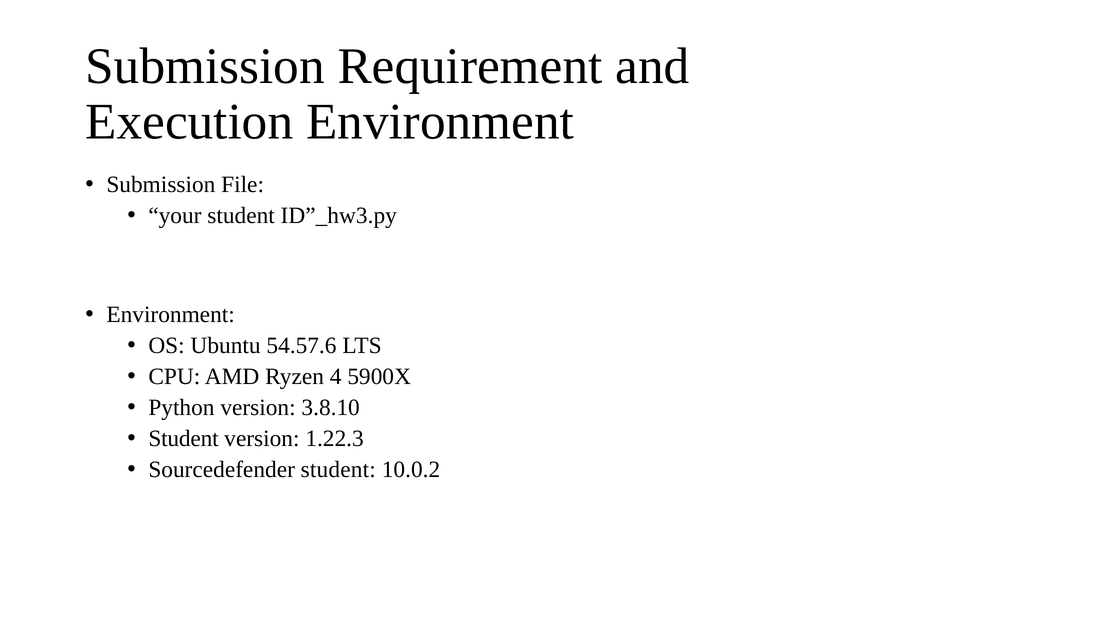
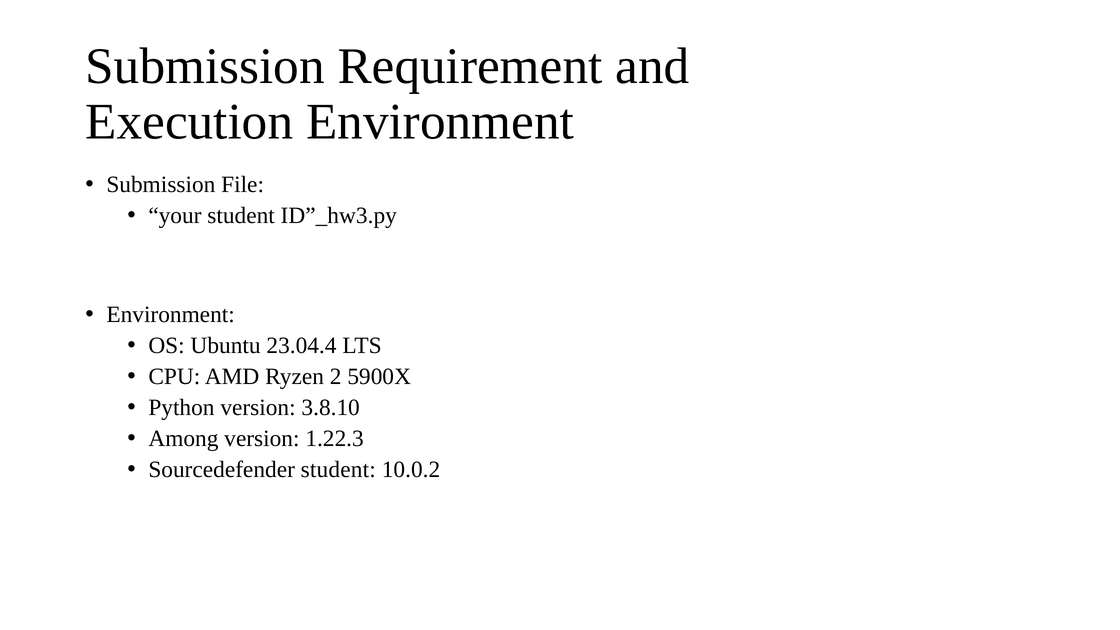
54.57.6: 54.57.6 -> 23.04.4
4: 4 -> 2
Student at (183, 439): Student -> Among
